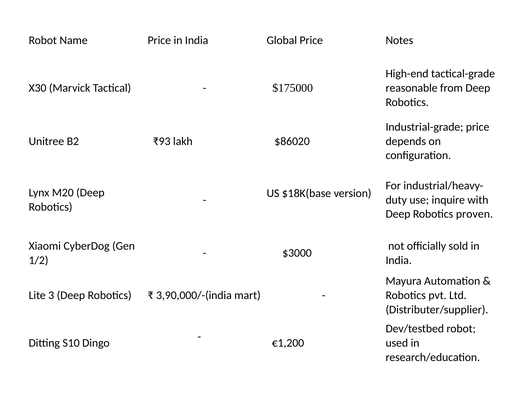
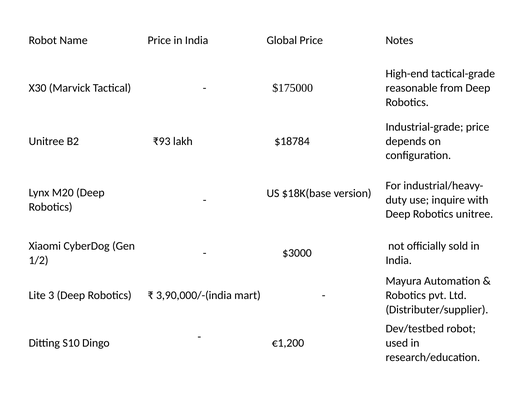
$86020: $86020 -> $18784
proven at (474, 214): proven -> unitree
